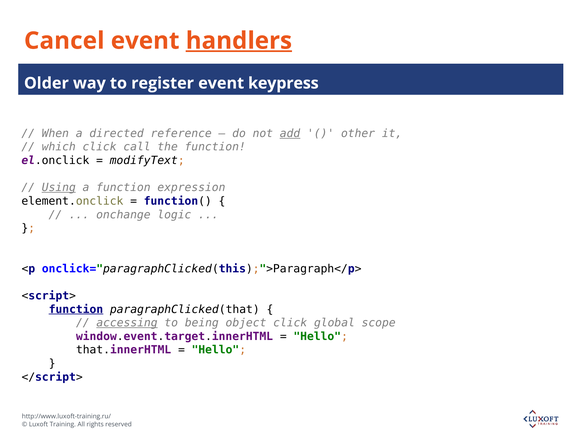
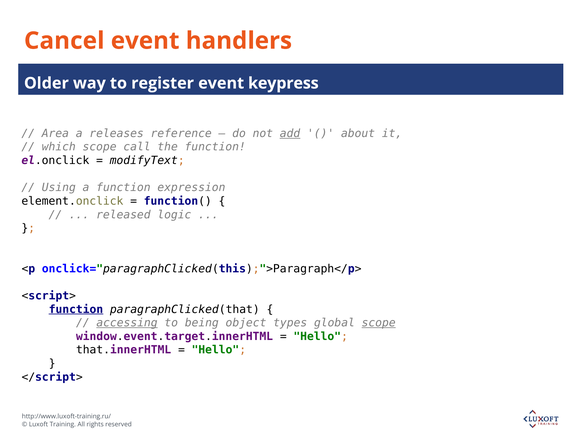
handlers underline: present -> none
When: When -> Area
directed: directed -> releases
other: other -> about
which click: click -> scope
Using underline: present -> none
onchange: onchange -> released
object click: click -> types
scope at (379, 323) underline: none -> present
